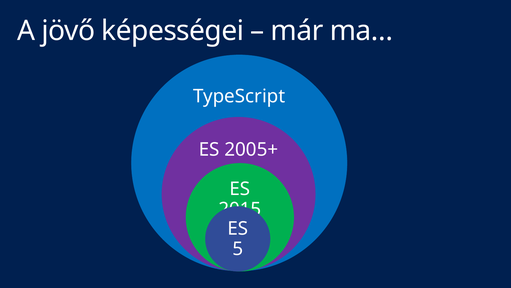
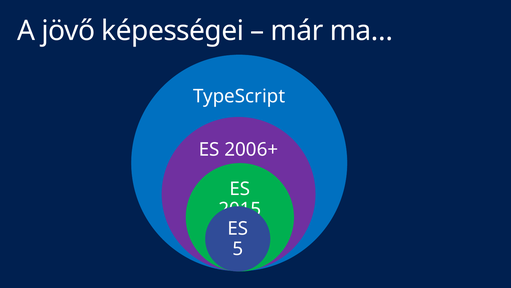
2005+: 2005+ -> 2006+
